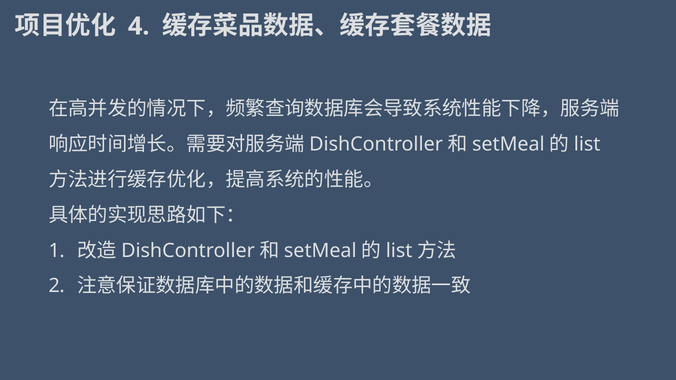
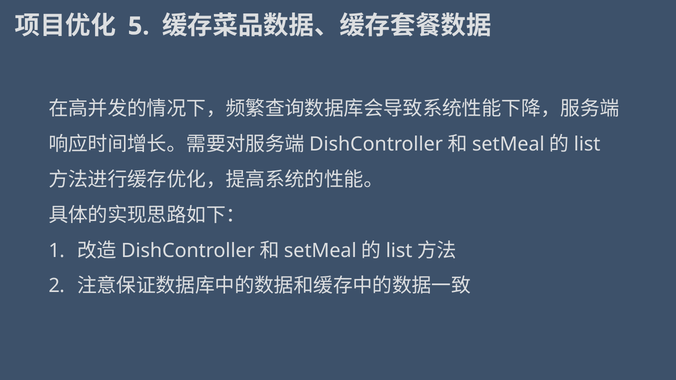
4: 4 -> 5
